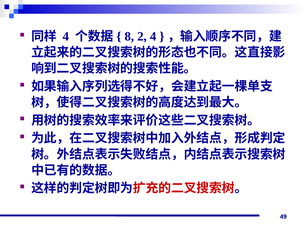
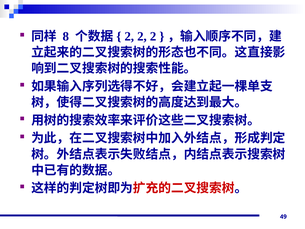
4 at (66, 36): 4 -> 8
8 at (129, 36): 8 -> 2
4 at (153, 36): 4 -> 2
